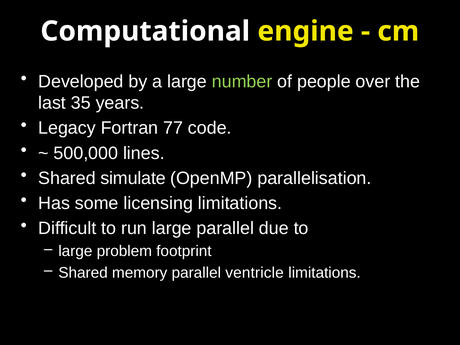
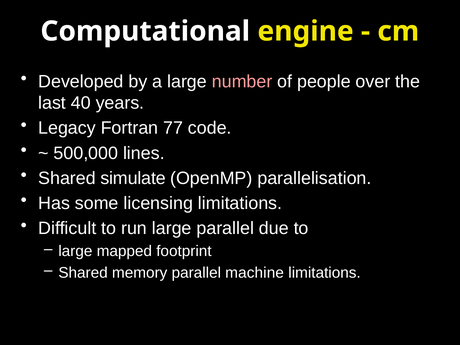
number colour: light green -> pink
35: 35 -> 40
problem: problem -> mapped
ventricle: ventricle -> machine
